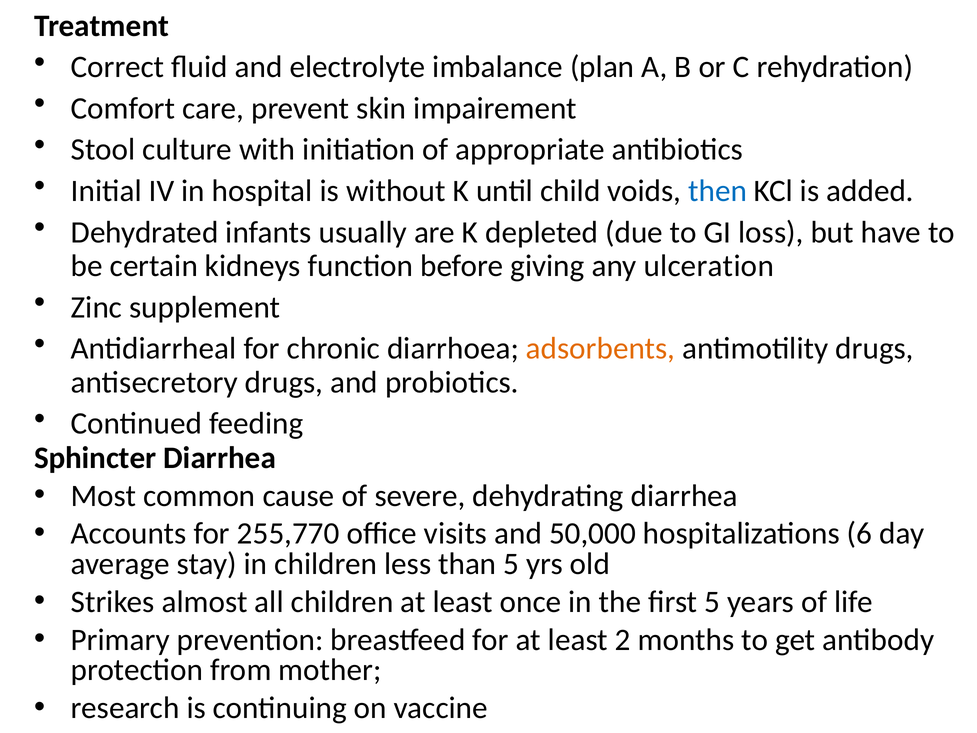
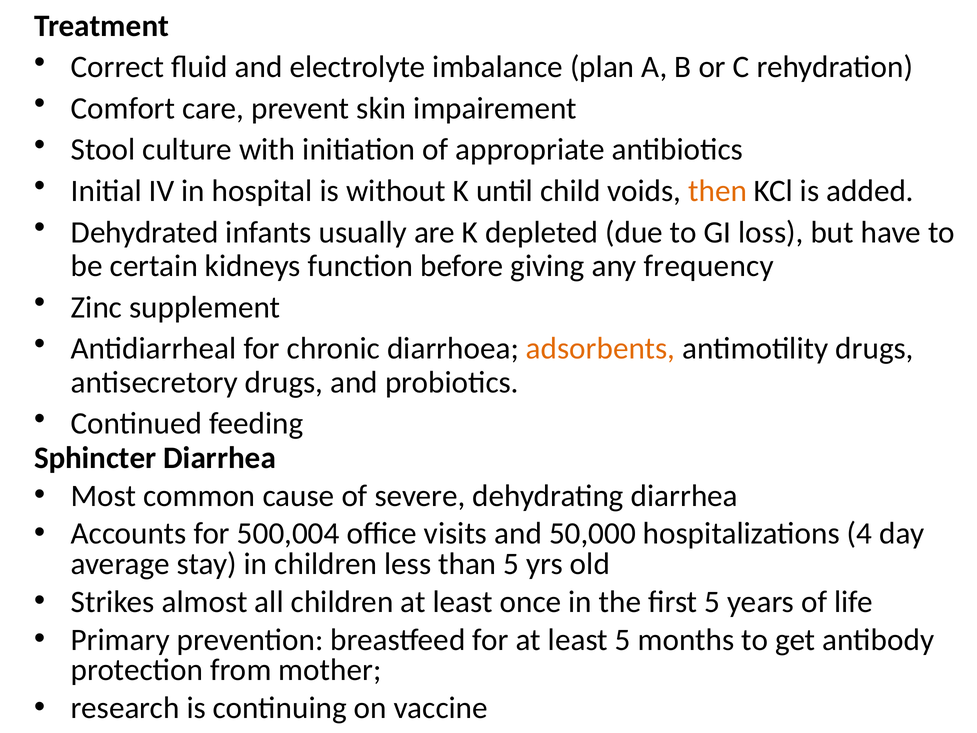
then colour: blue -> orange
ulceration: ulceration -> frequency
255,770: 255,770 -> 500,004
6: 6 -> 4
least 2: 2 -> 5
